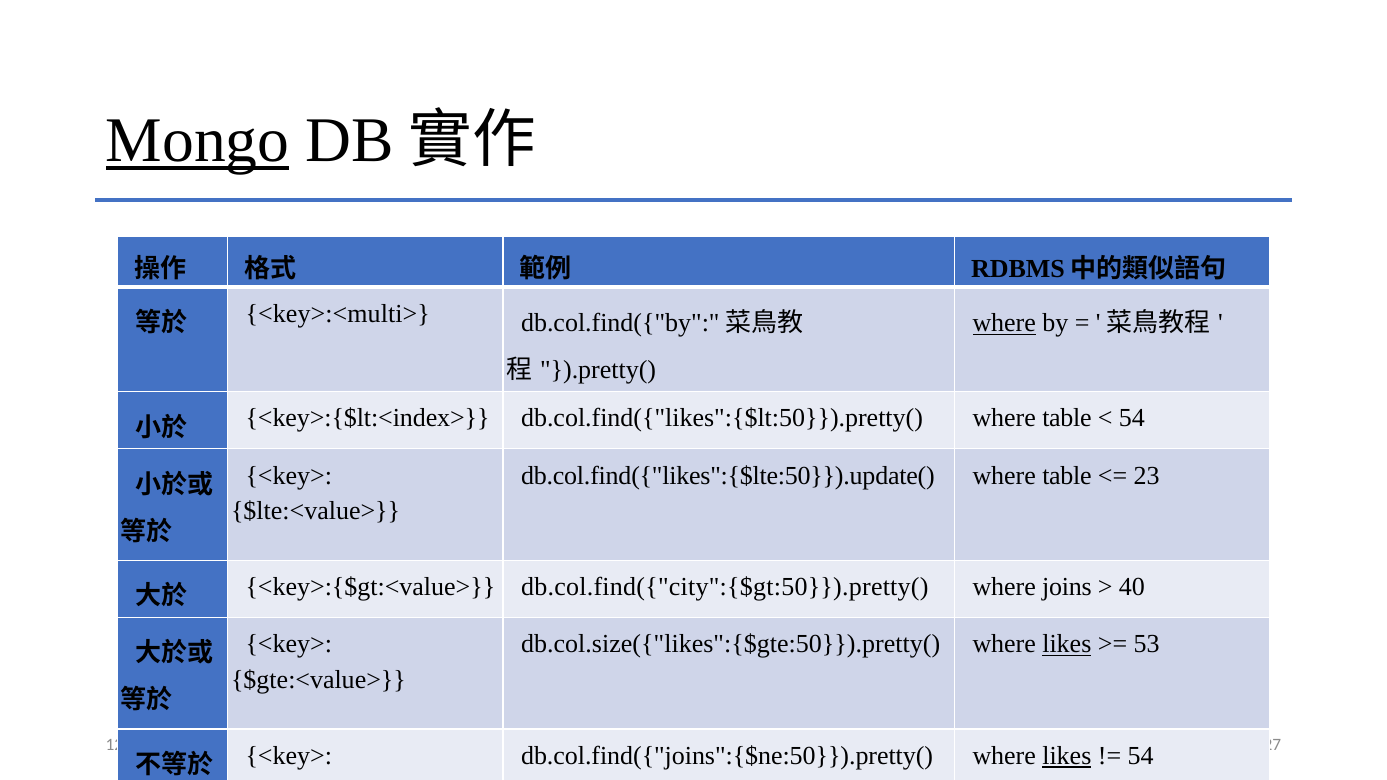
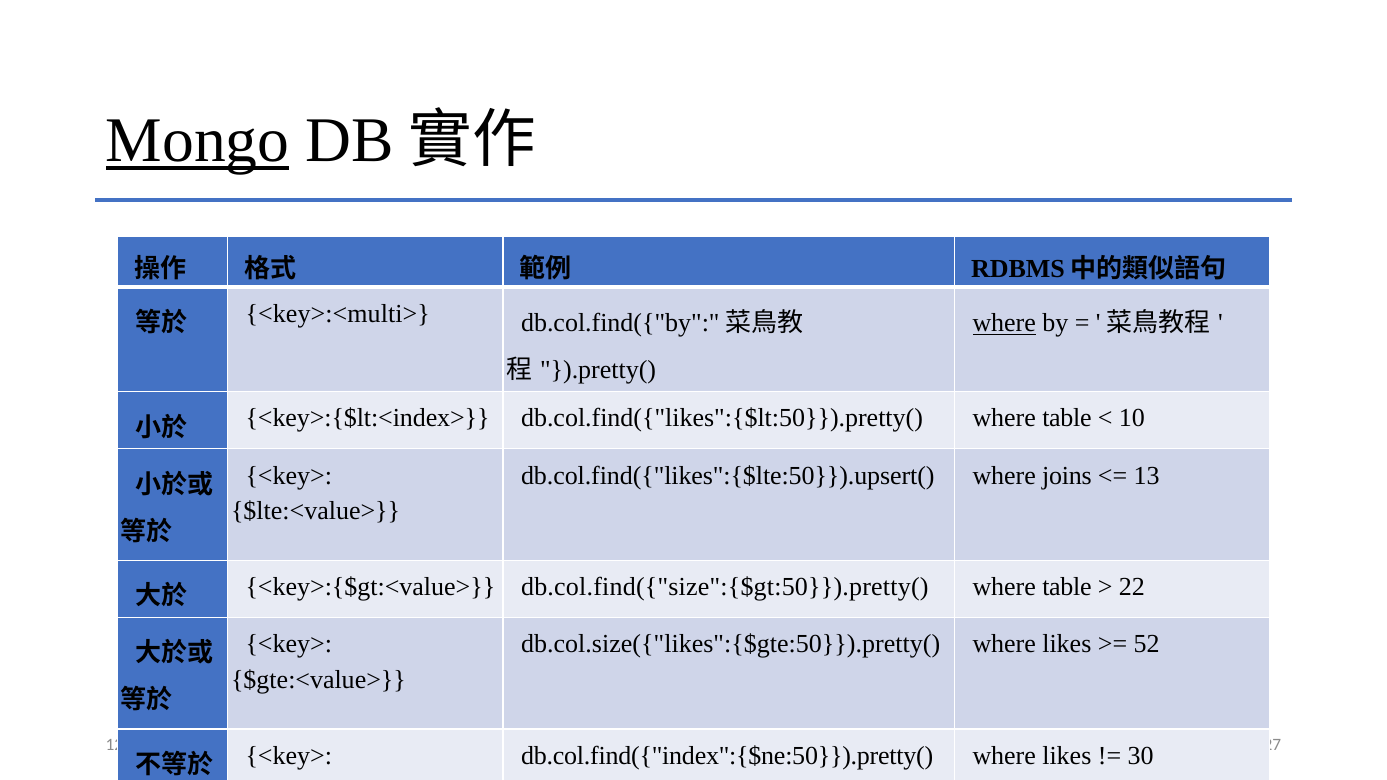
54 at (1132, 418): 54 -> 10
db.col.find({"likes":{$lte:50}}).update(: db.col.find({"likes":{$lte:50}}).update( -> db.col.find({"likes":{$lte:50}}).upsert(
table at (1067, 476): table -> joins
23: 23 -> 13
db.col.find({"city":{$gt:50}}).pretty(: db.col.find({"city":{$gt:50}}).pretty( -> db.col.find({"size":{$gt:50}}).pretty(
joins at (1067, 587): joins -> table
40: 40 -> 22
likes at (1067, 644) underline: present -> none
53: 53 -> 52
db.col.find({"joins":{$ne:50}}).pretty(: db.col.find({"joins":{$ne:50}}).pretty( -> db.col.find({"index":{$ne:50}}).pretty(
likes at (1067, 756) underline: present -> none
54 at (1141, 756): 54 -> 30
